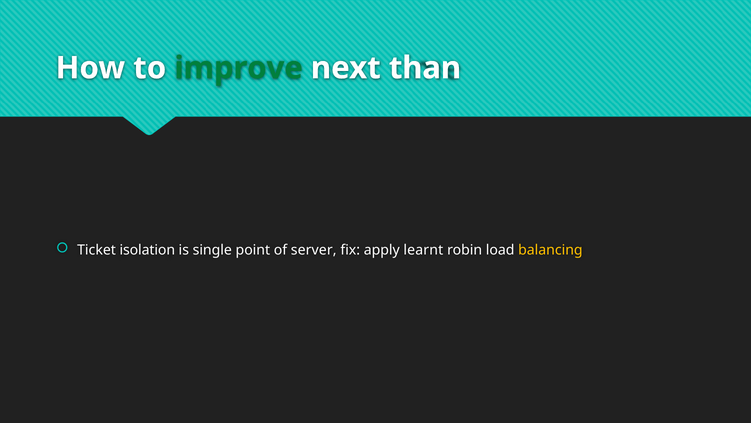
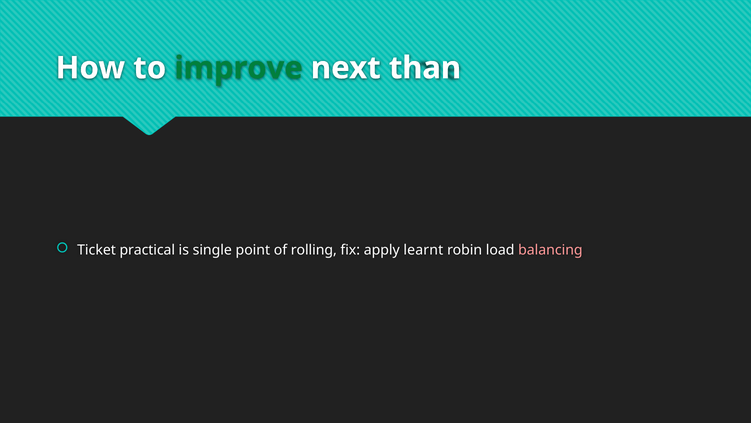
isolation: isolation -> practical
server: server -> rolling
balancing colour: yellow -> pink
